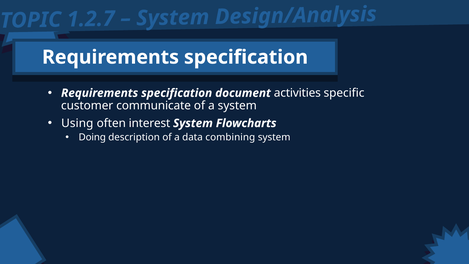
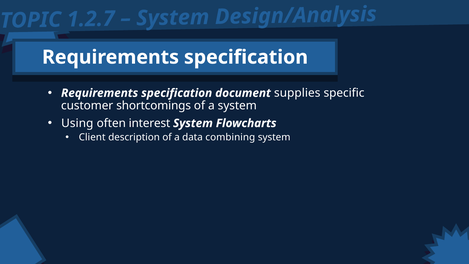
activities: activities -> supplies
communicate: communicate -> shortcomings
Doing: Doing -> Client
